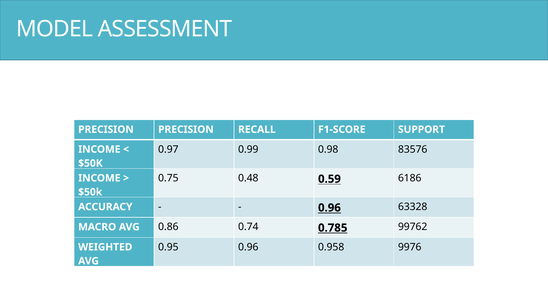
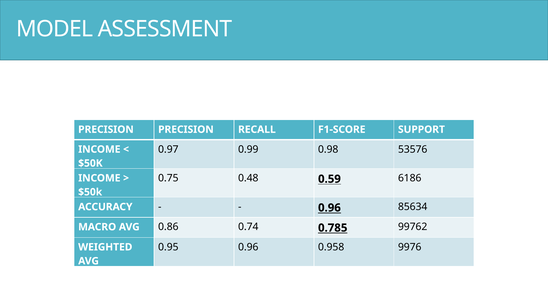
83576: 83576 -> 53576
63328: 63328 -> 85634
